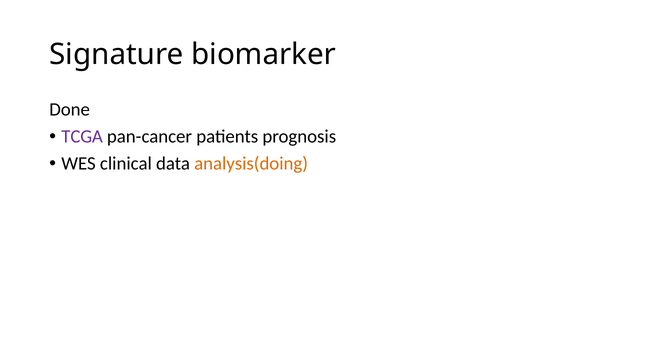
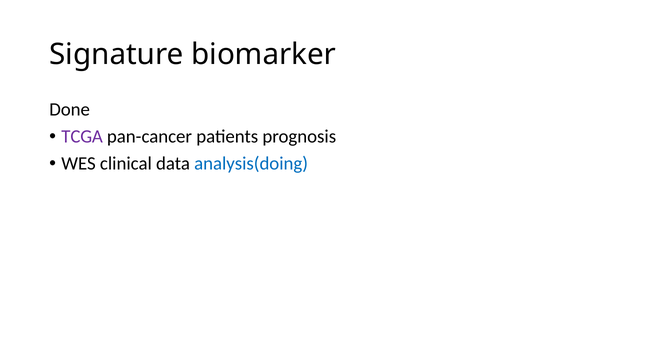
analysis(doing colour: orange -> blue
